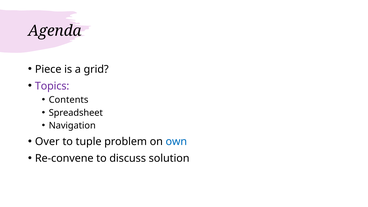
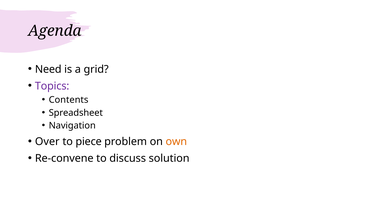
Piece: Piece -> Need
tuple: tuple -> piece
own colour: blue -> orange
